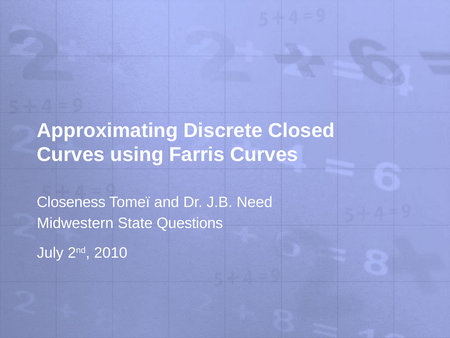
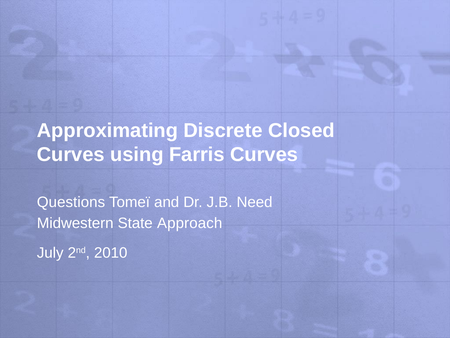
Closeness: Closeness -> Questions
Questions: Questions -> Approach
